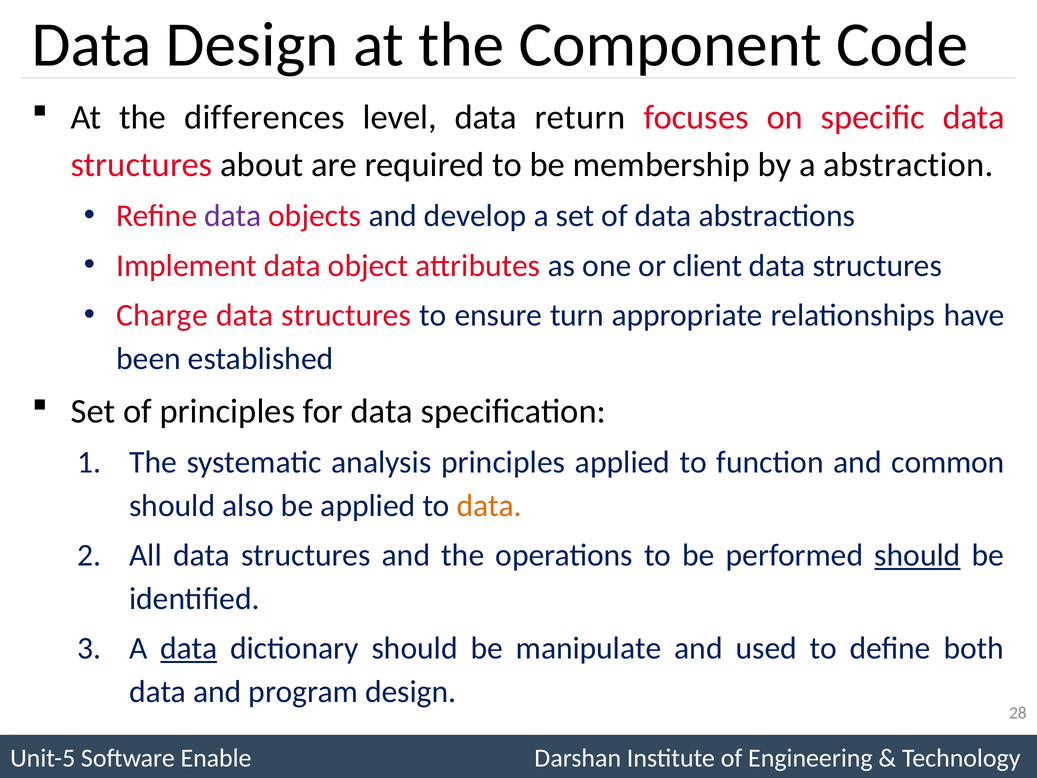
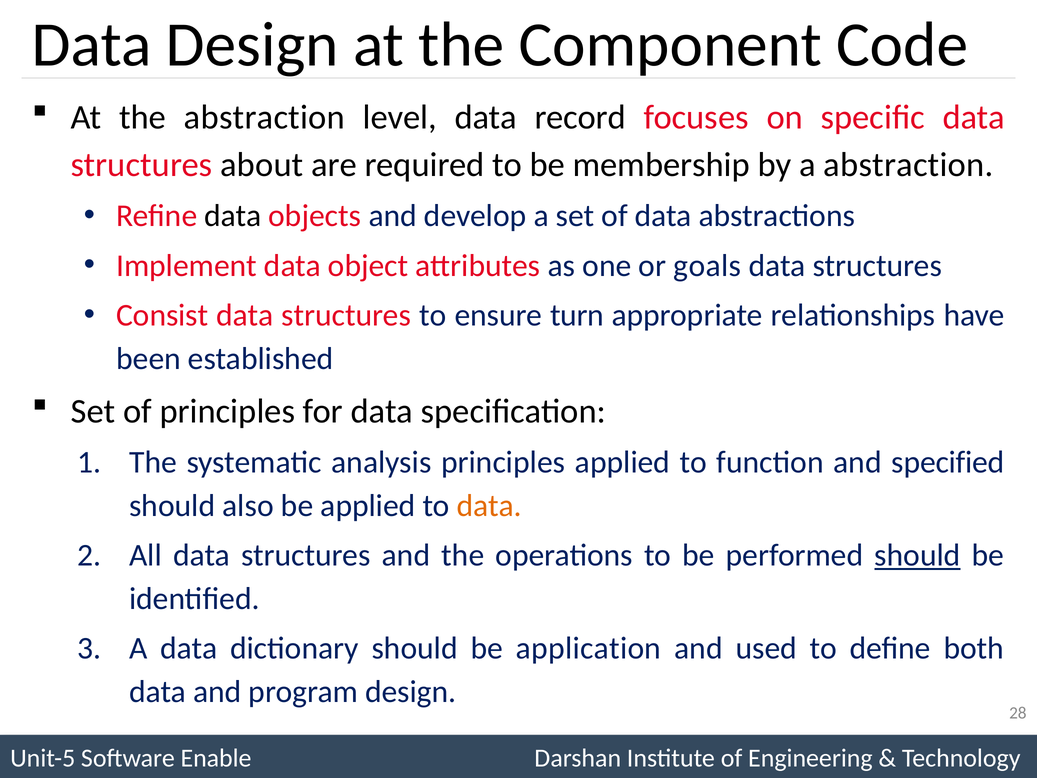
the differences: differences -> abstraction
return: return -> record
data at (233, 216) colour: purple -> black
client: client -> goals
Charge: Charge -> Consist
common: common -> specified
data at (189, 648) underline: present -> none
manipulate: manipulate -> application
